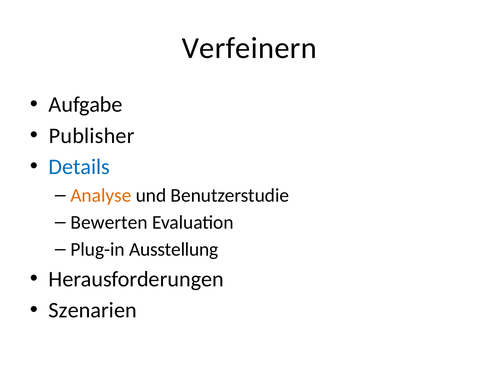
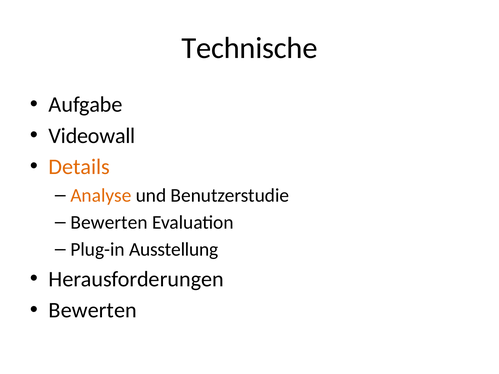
Verfeinern: Verfeinern -> Technische
Publisher: Publisher -> Videowall
Details colour: blue -> orange
Szenarien at (93, 310): Szenarien -> Bewerten
